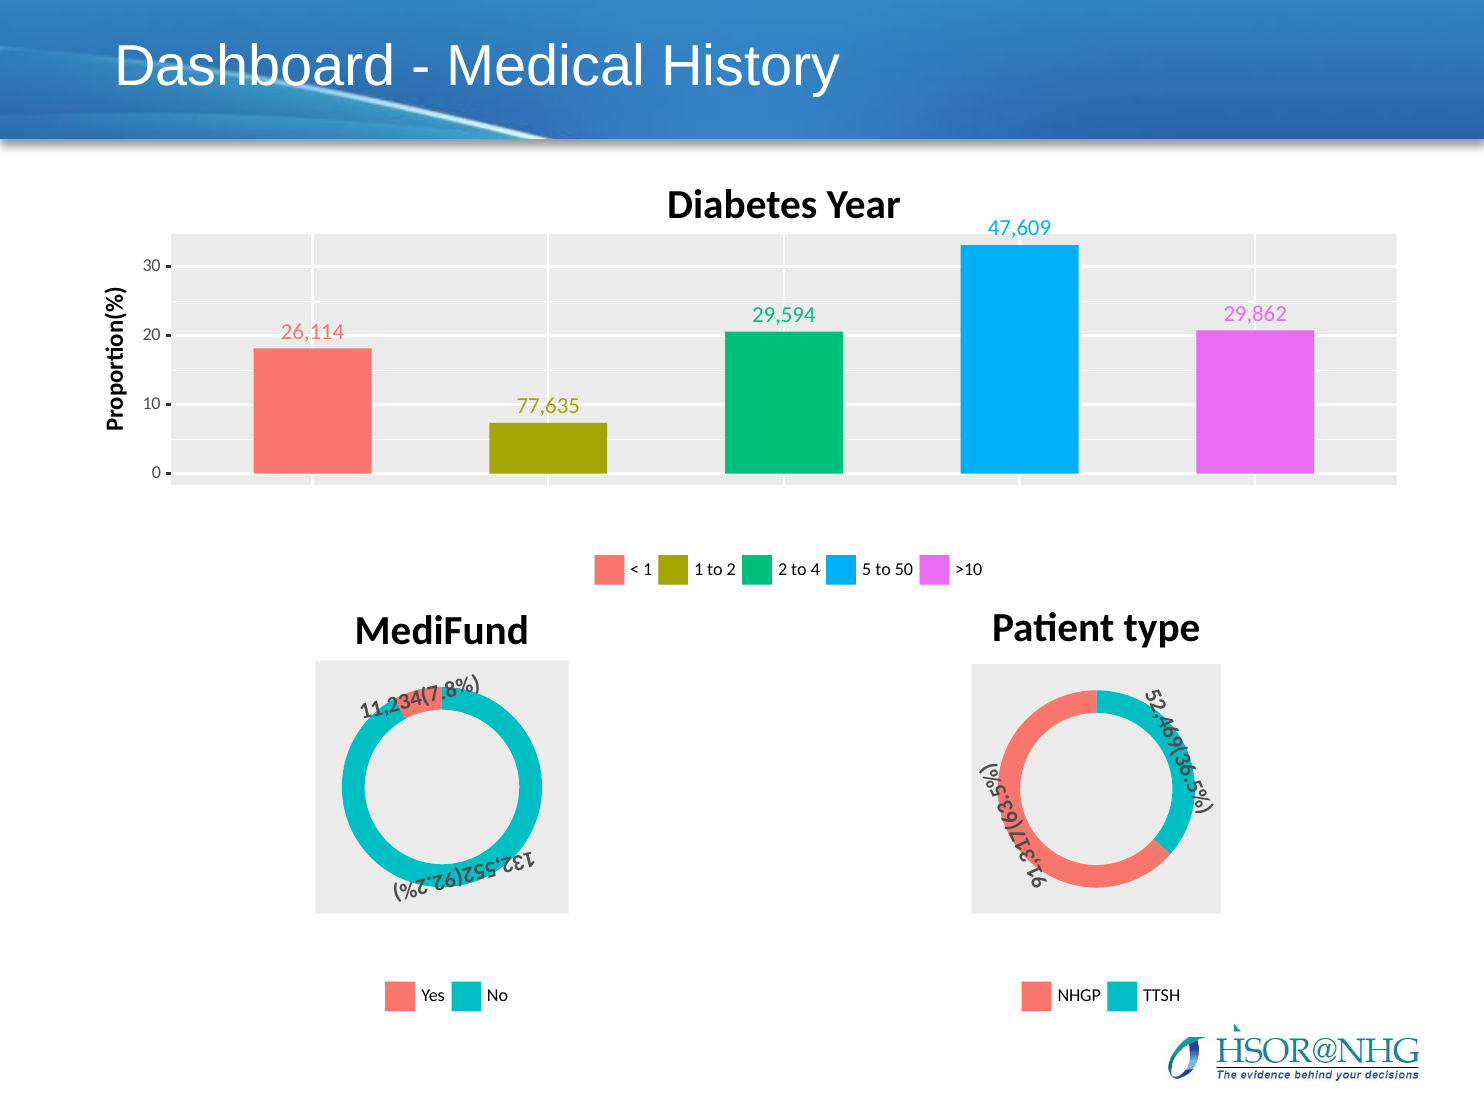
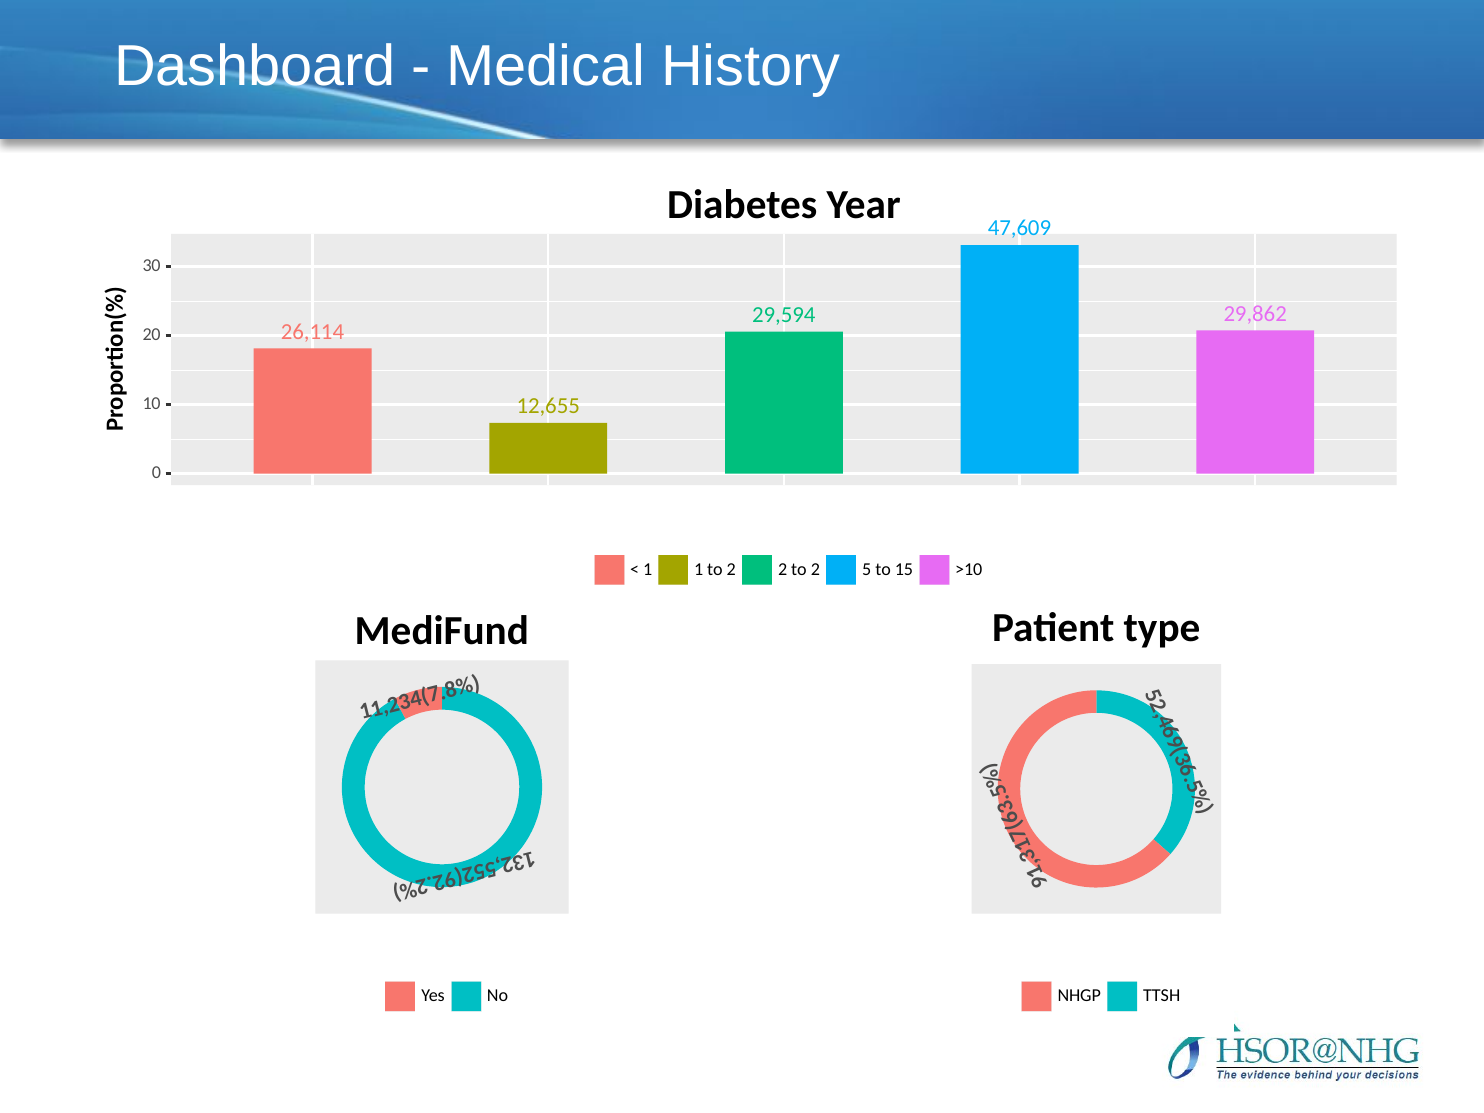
77,635: 77,635 -> 12,655
2 to 4: 4 -> 2
50: 50 -> 15
